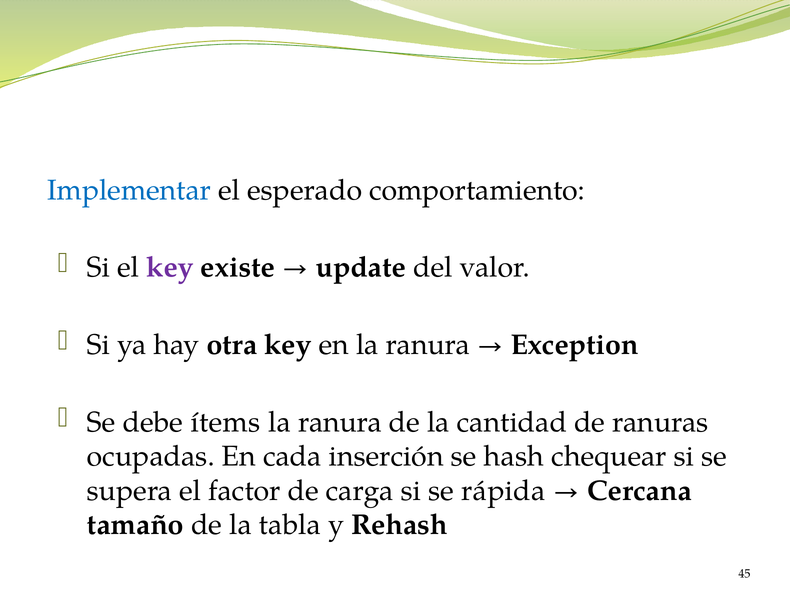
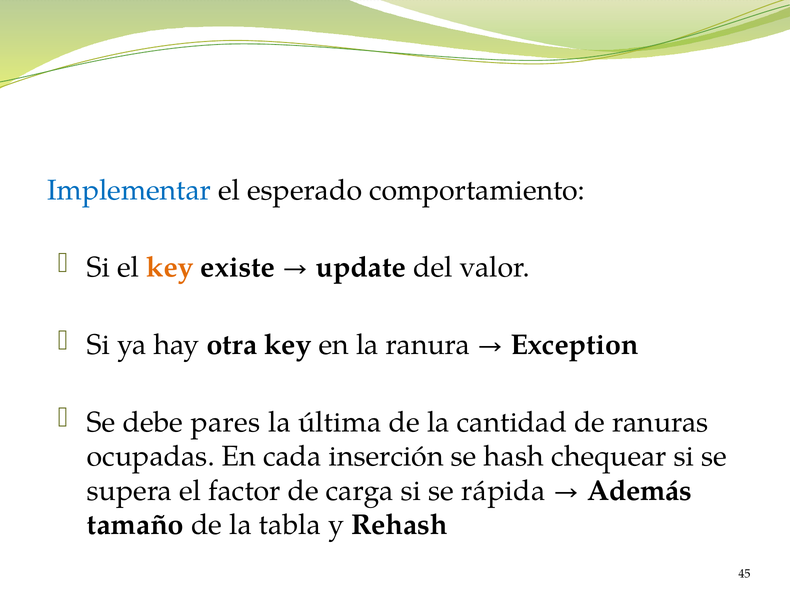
key at (170, 268) colour: purple -> orange
ítems: ítems -> pares
ranura at (340, 422): ranura -> última
Cercana: Cercana -> Además
